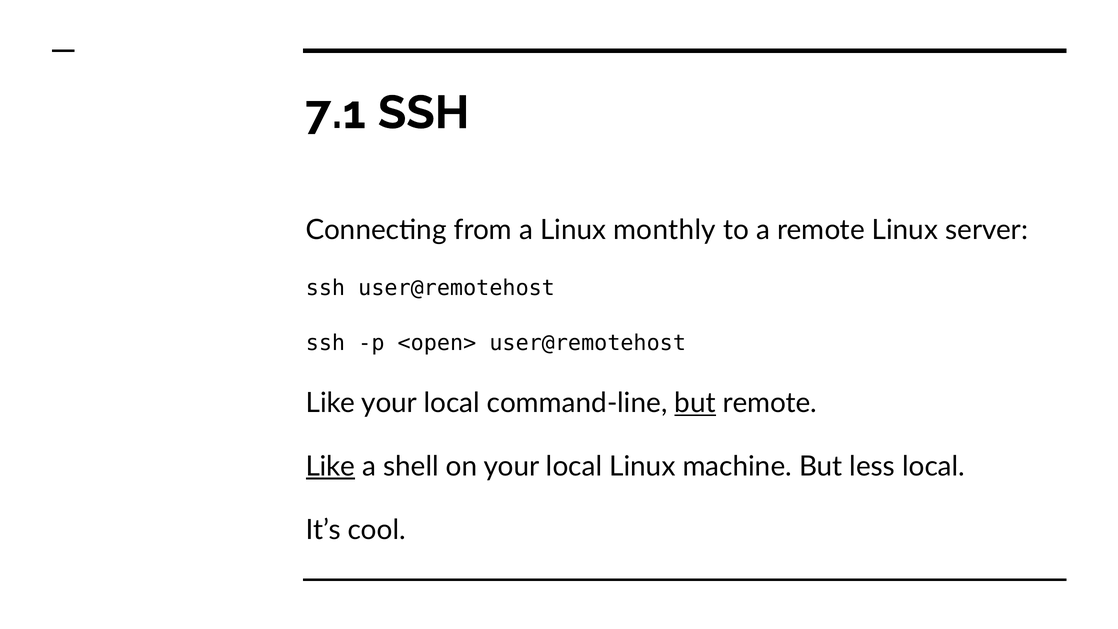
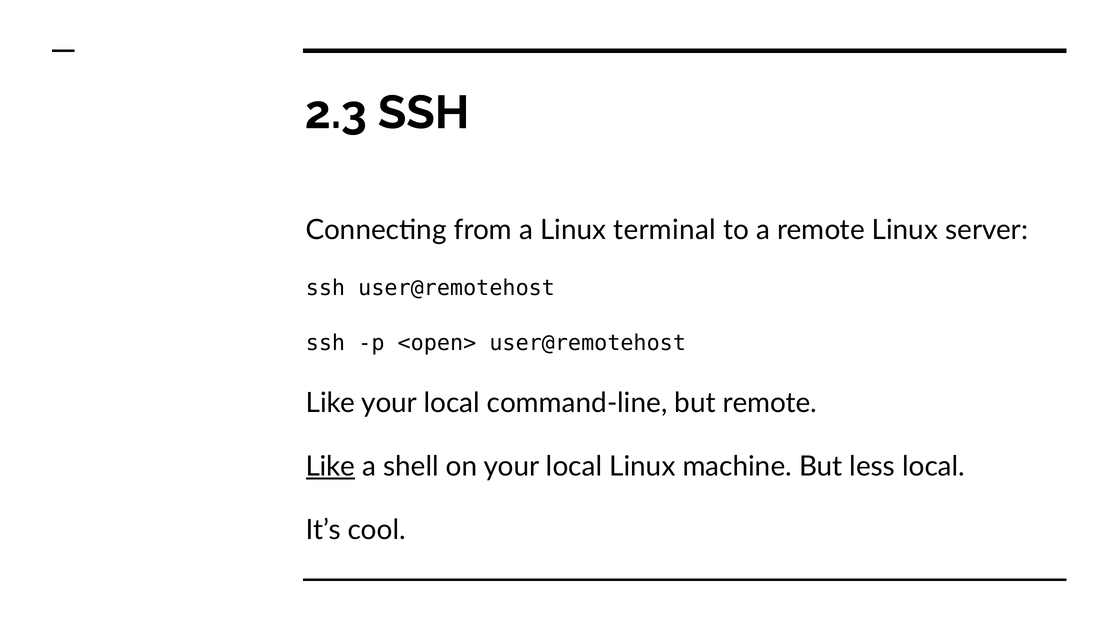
7.1: 7.1 -> 2.3
monthly: monthly -> terminal
but at (695, 403) underline: present -> none
